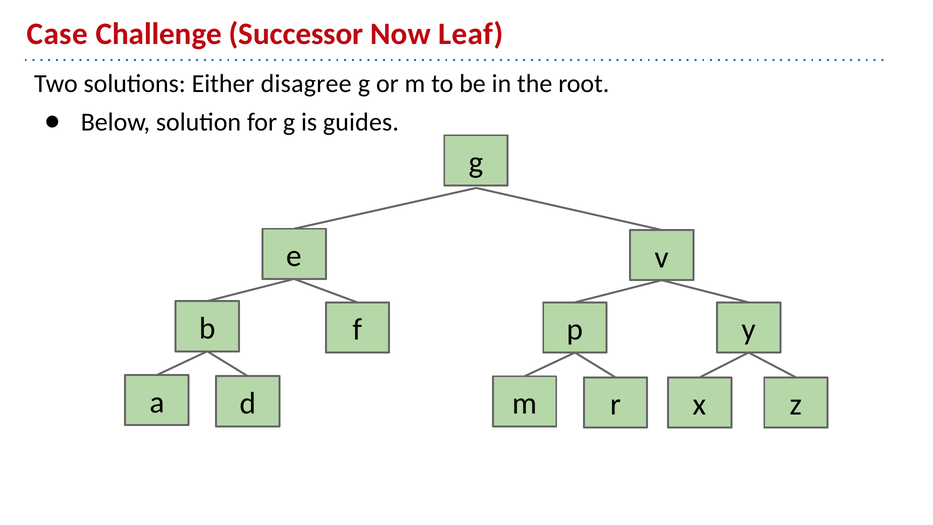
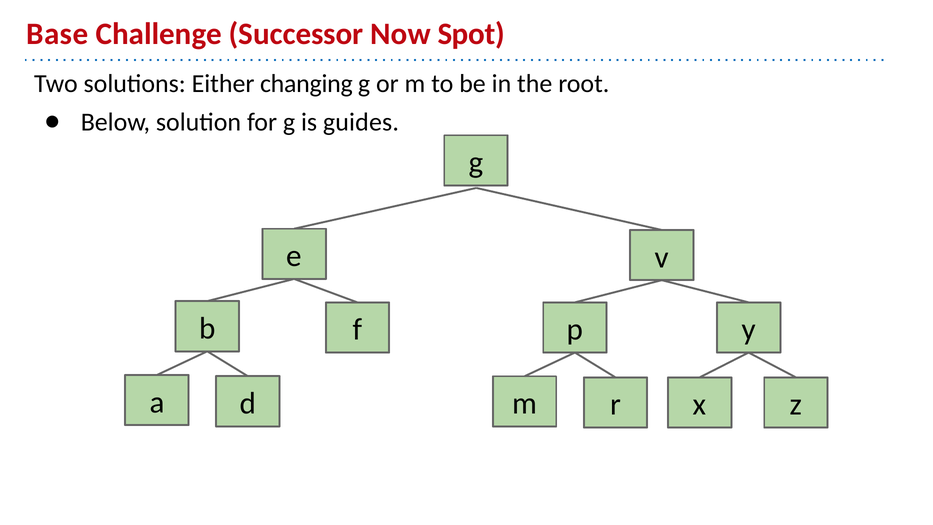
Case: Case -> Base
Leaf: Leaf -> Spot
disagree: disagree -> changing
